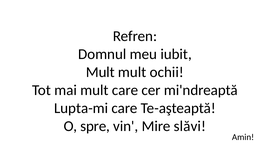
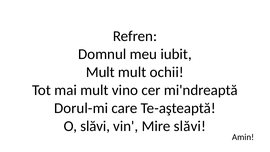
mult care: care -> vino
Lupta-mi: Lupta-mi -> Dorul-mi
O spre: spre -> slăvi
